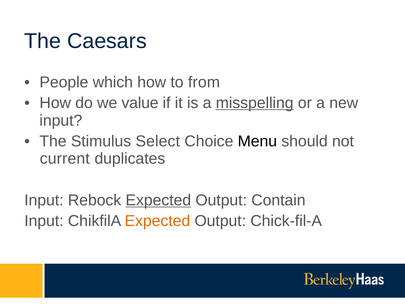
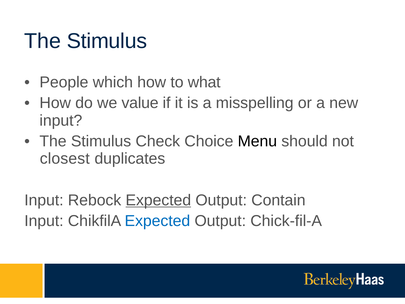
Caesars at (107, 41): Caesars -> Stimulus
from: from -> what
misspelling underline: present -> none
Select: Select -> Check
current: current -> closest
Expected at (157, 221) colour: orange -> blue
